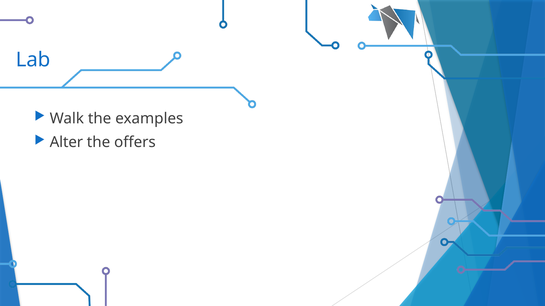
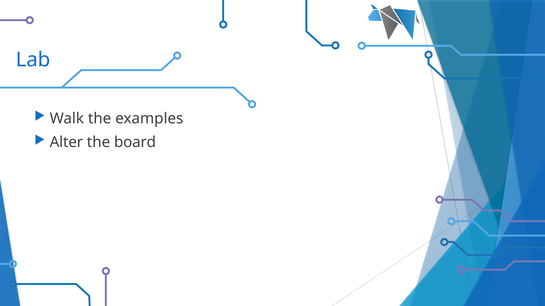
offers: offers -> board
